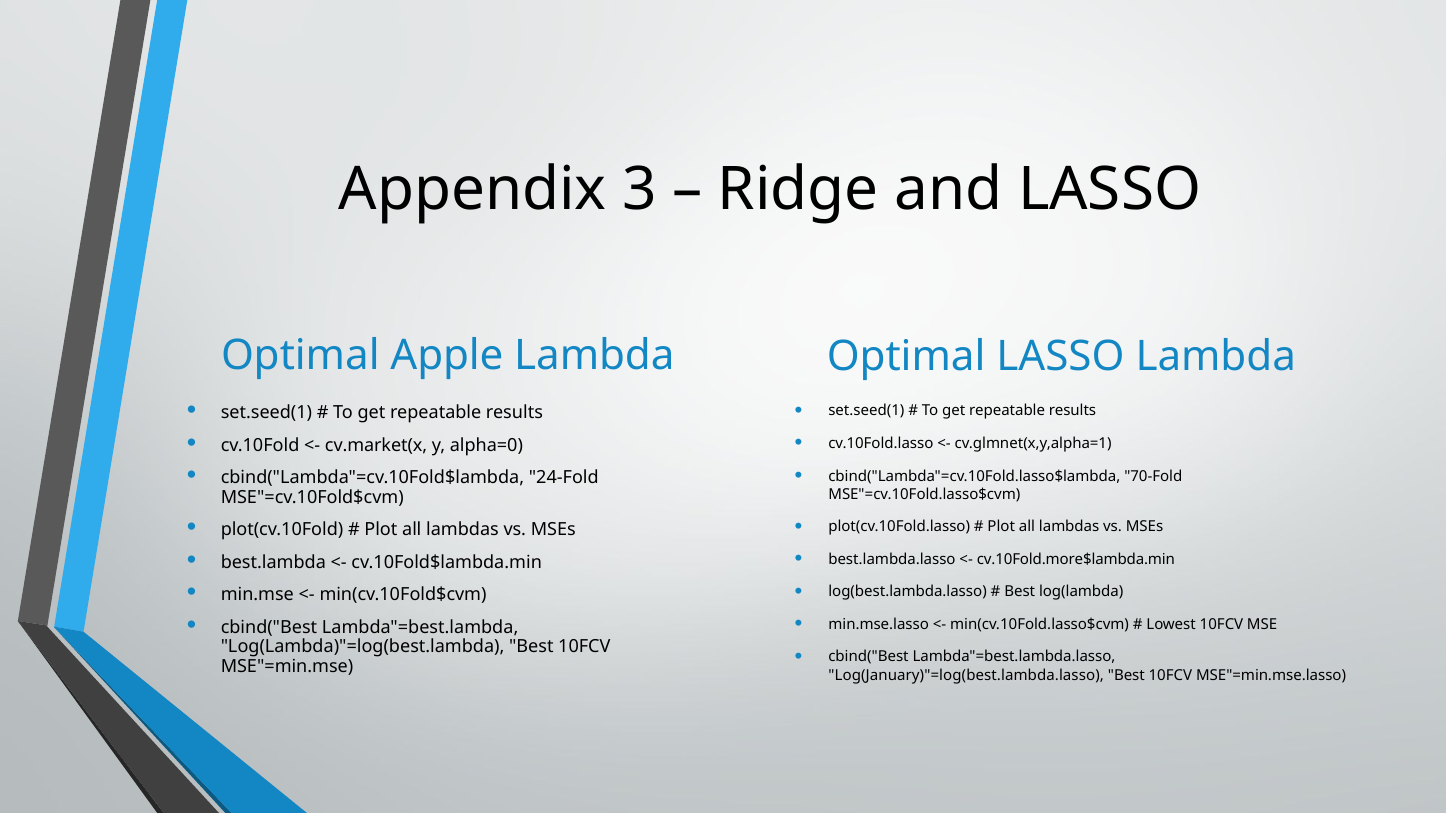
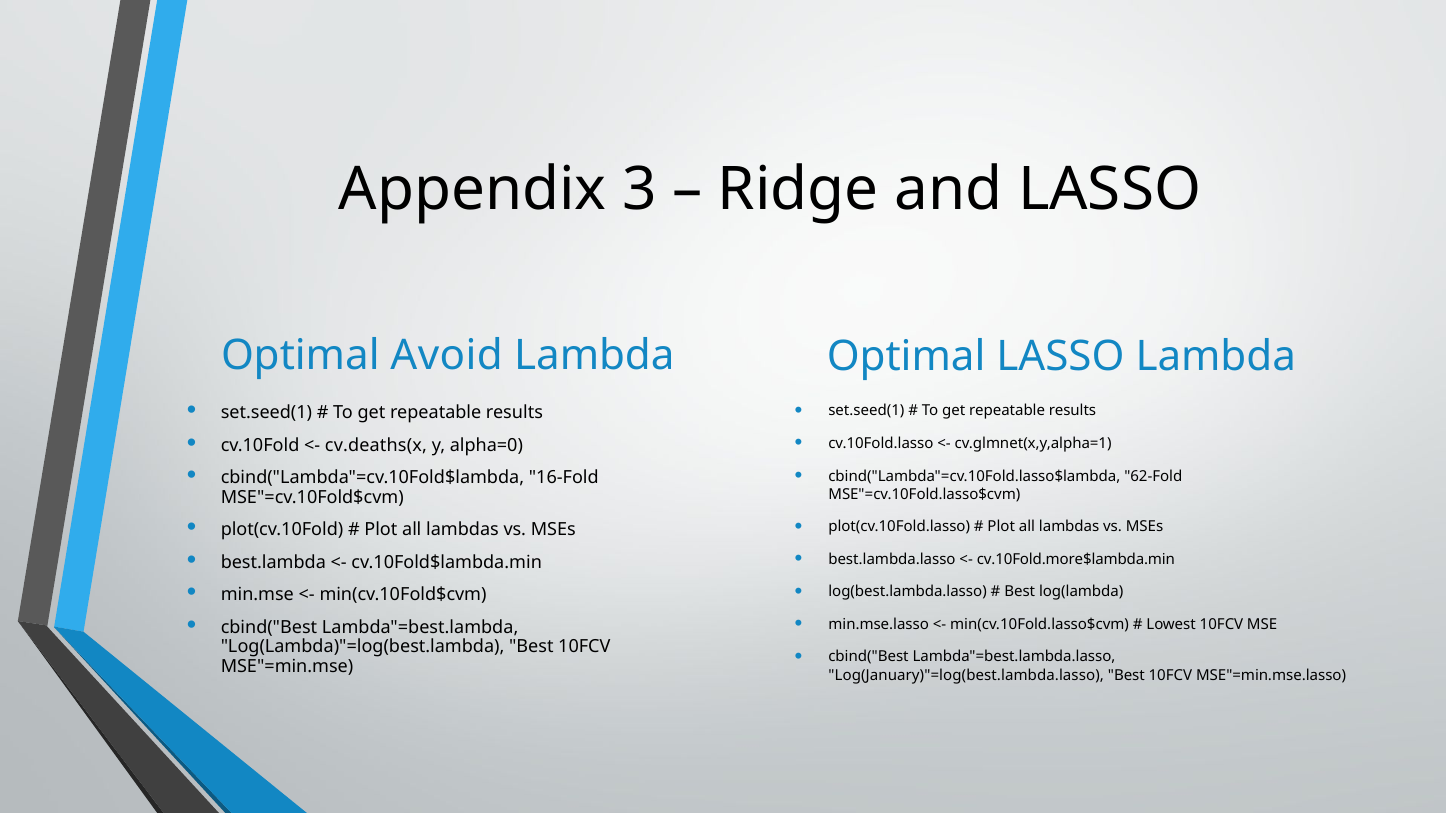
Apple: Apple -> Avoid
cv.market(x: cv.market(x -> cv.deaths(x
24-Fold: 24-Fold -> 16-Fold
70-Fold: 70-Fold -> 62-Fold
